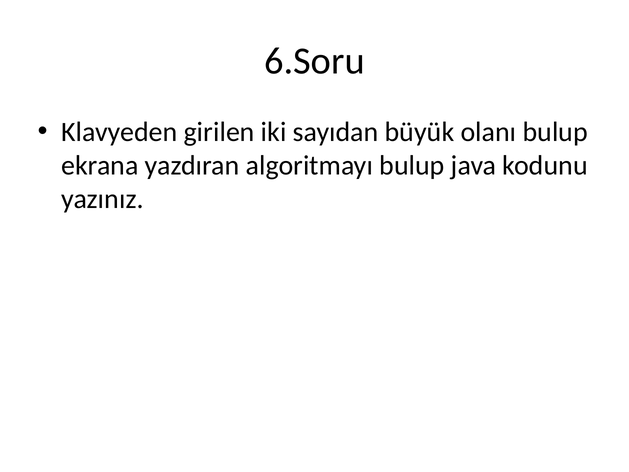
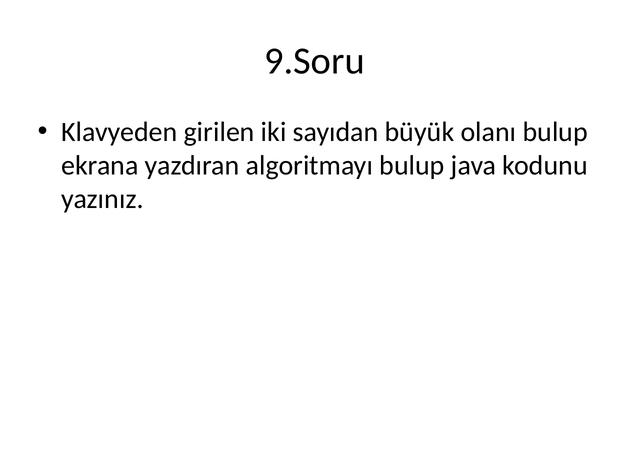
6.Soru: 6.Soru -> 9.Soru
